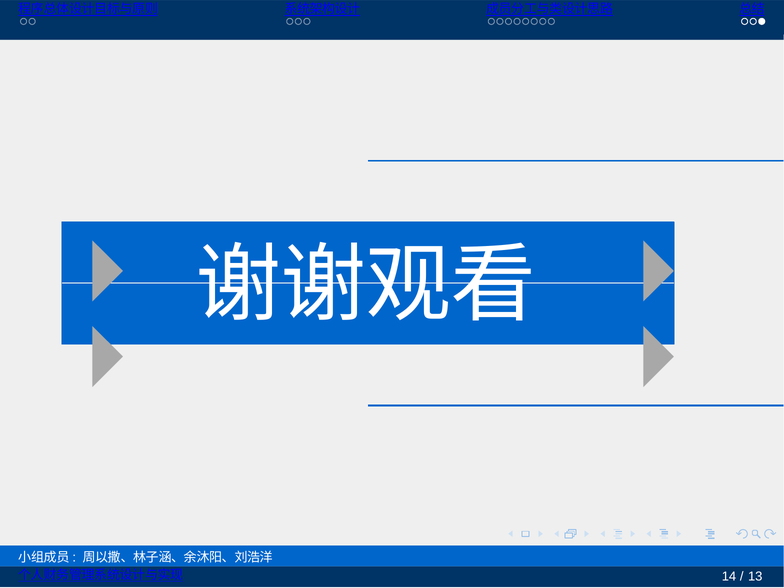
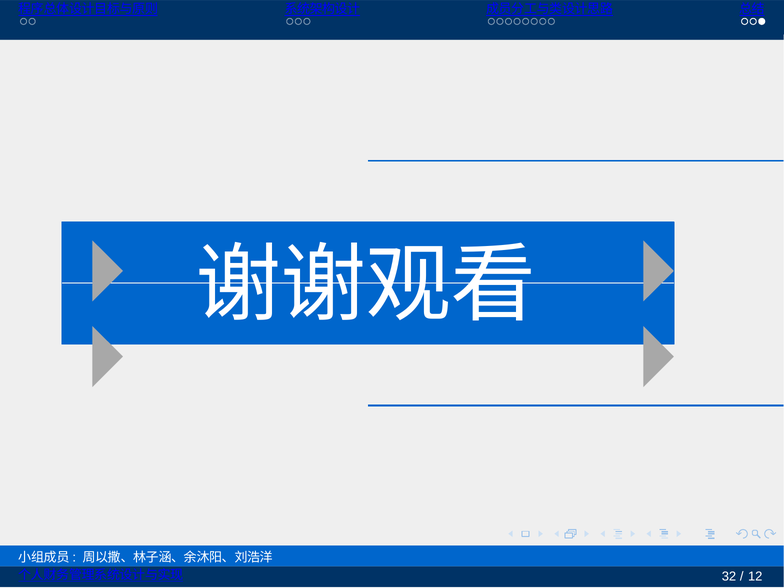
14: 14 -> 32
13: 13 -> 12
